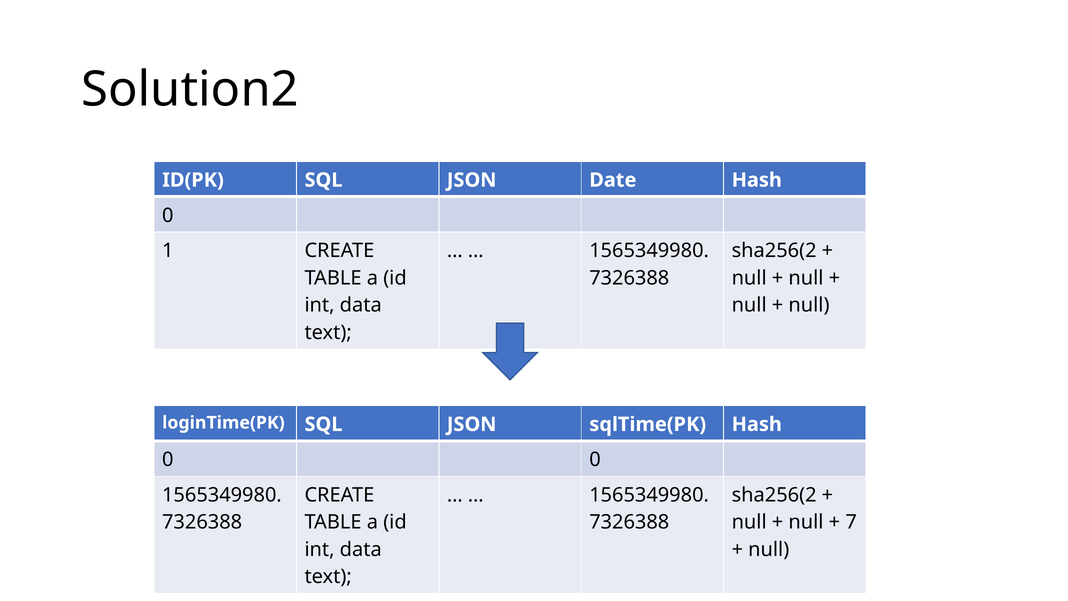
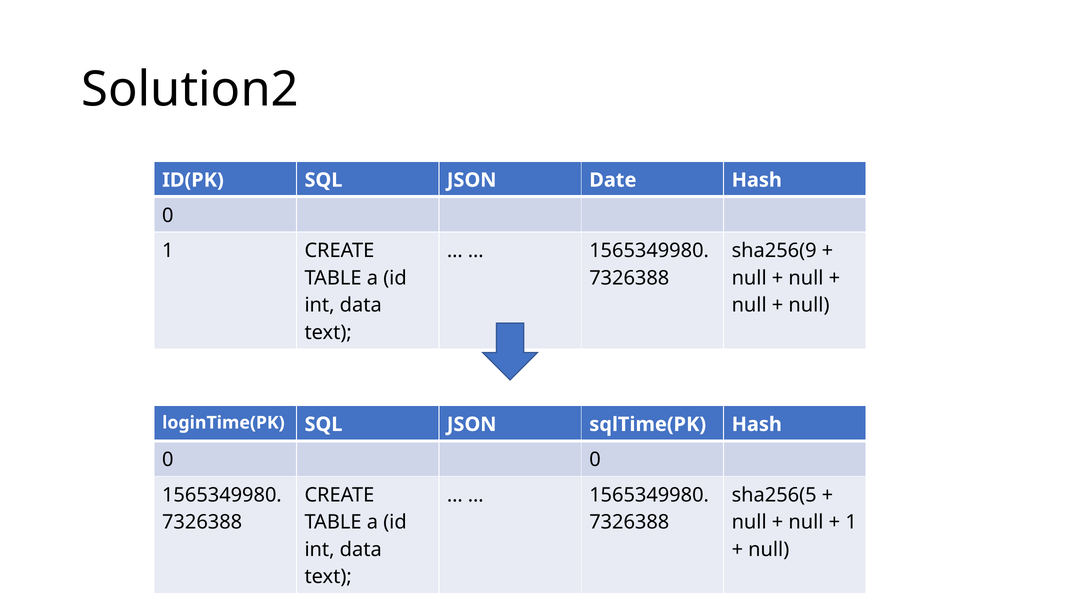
sha256(2 at (774, 251): sha256(2 -> sha256(9
sha256(2 at (774, 495): sha256(2 -> sha256(5
7 at (851, 522): 7 -> 1
